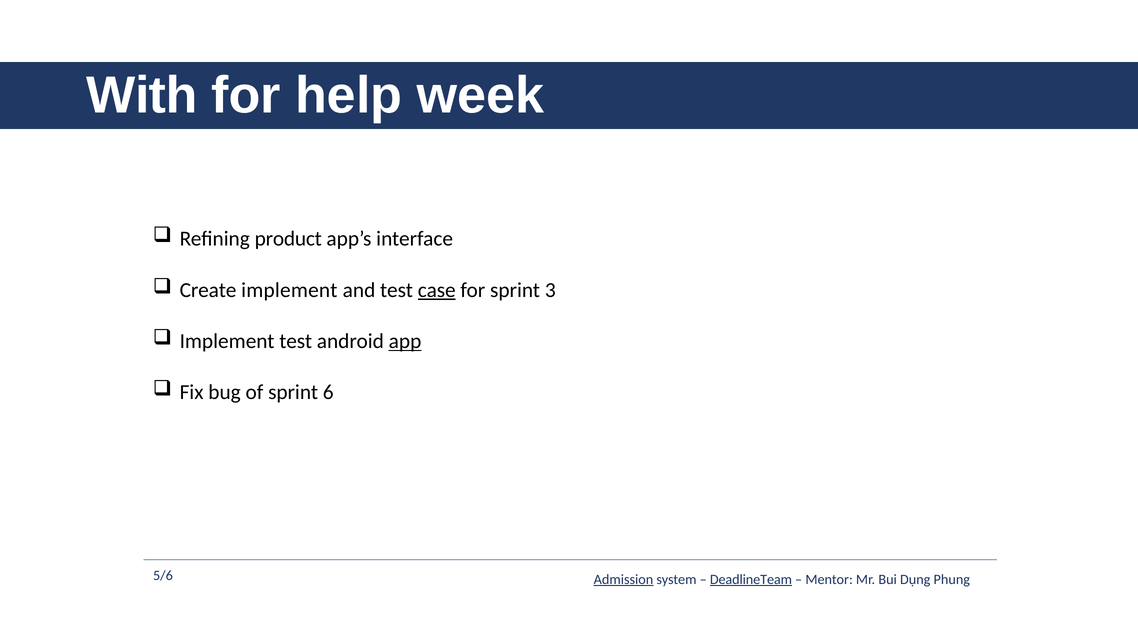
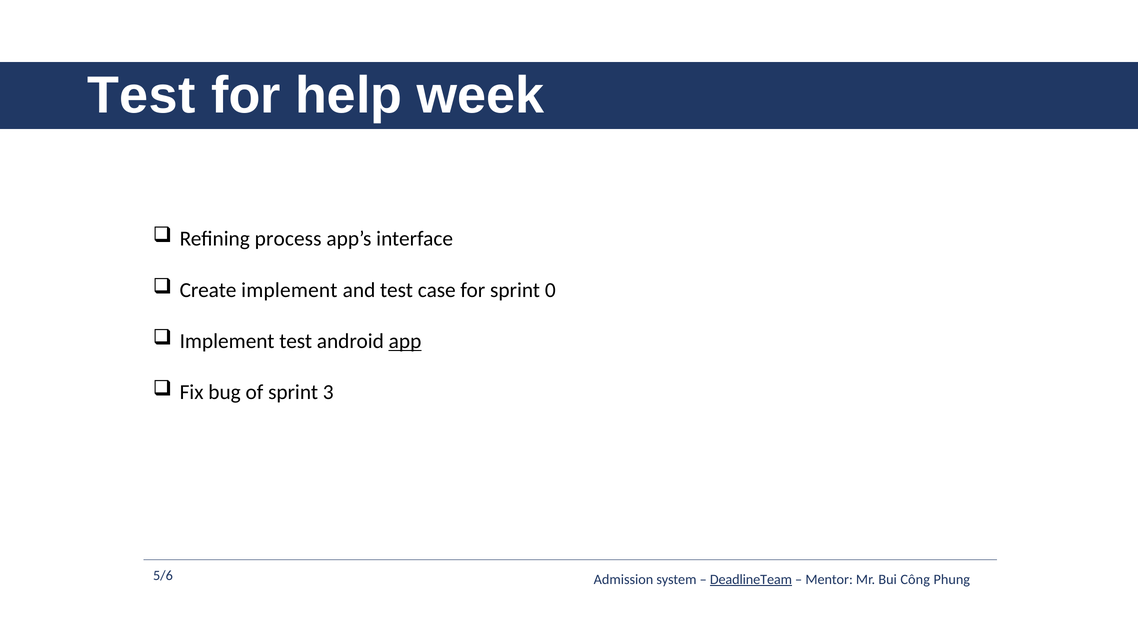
With at (142, 96): With -> Test
product: product -> process
case underline: present -> none
3: 3 -> 0
6: 6 -> 3
Admission underline: present -> none
Dụng: Dụng -> Công
